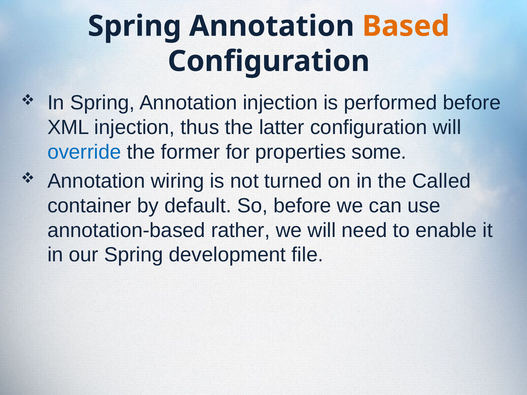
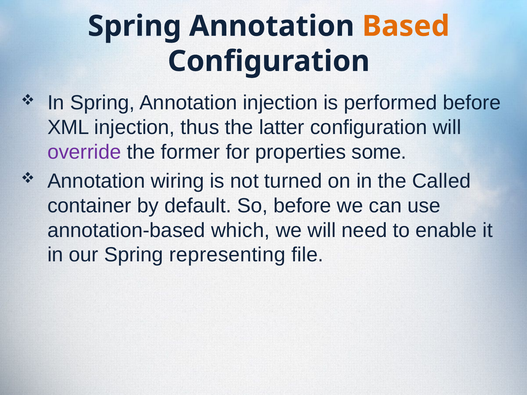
override colour: blue -> purple
rather: rather -> which
development: development -> representing
